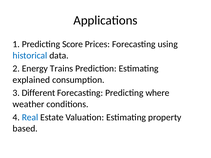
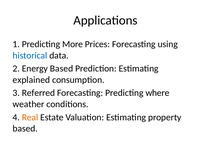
Score: Score -> More
Energy Trains: Trains -> Based
Different: Different -> Referred
Real colour: blue -> orange
